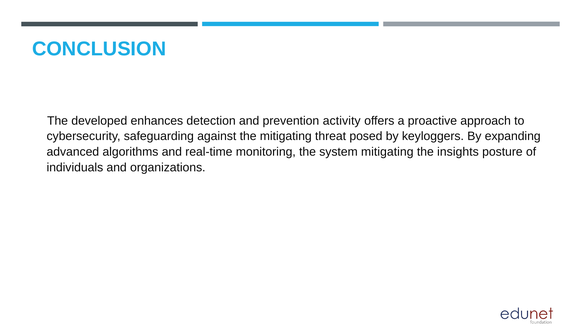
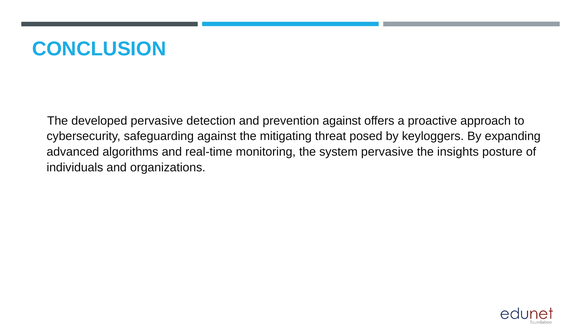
developed enhances: enhances -> pervasive
prevention activity: activity -> against
system mitigating: mitigating -> pervasive
